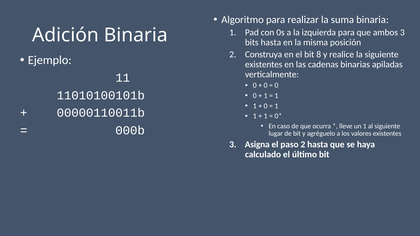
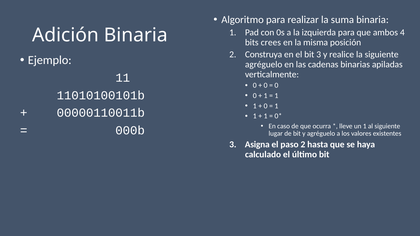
ambos 3: 3 -> 4
bits hasta: hasta -> crees
bit 8: 8 -> 3
existentes at (264, 65): existentes -> agréguelo
